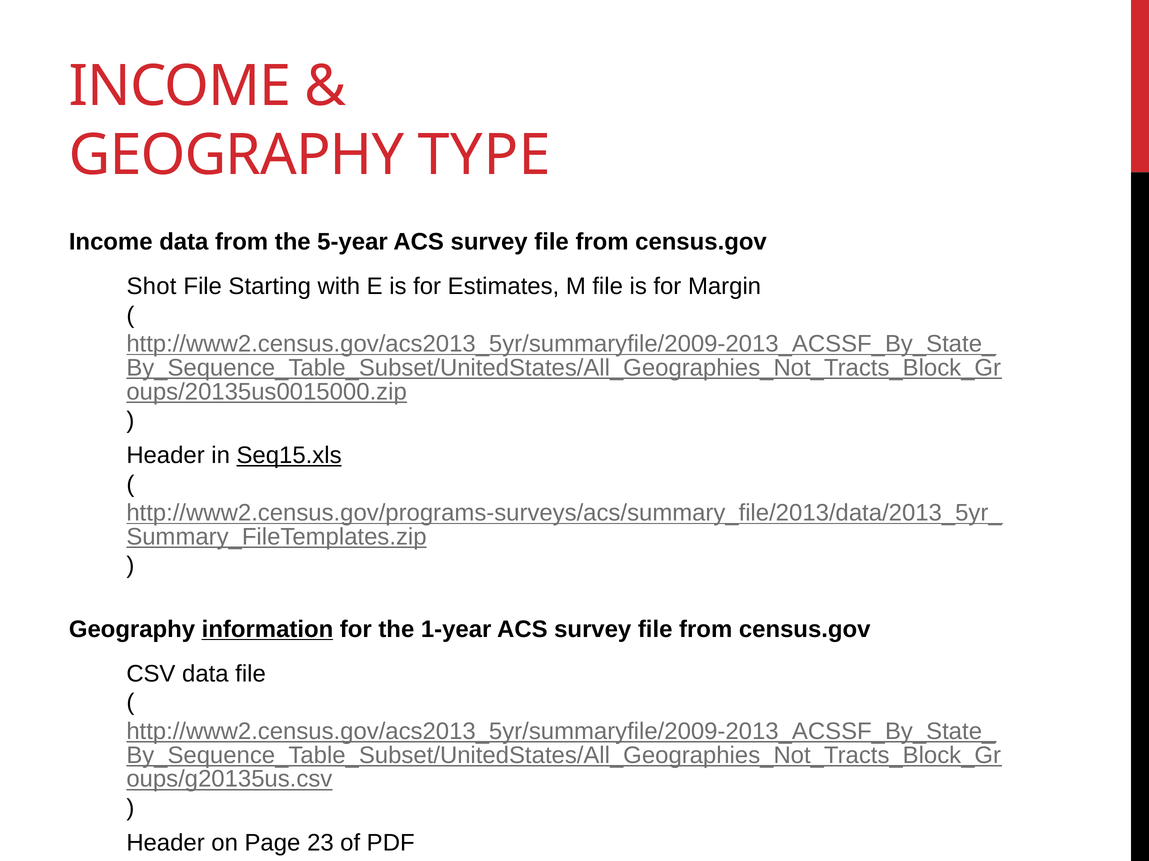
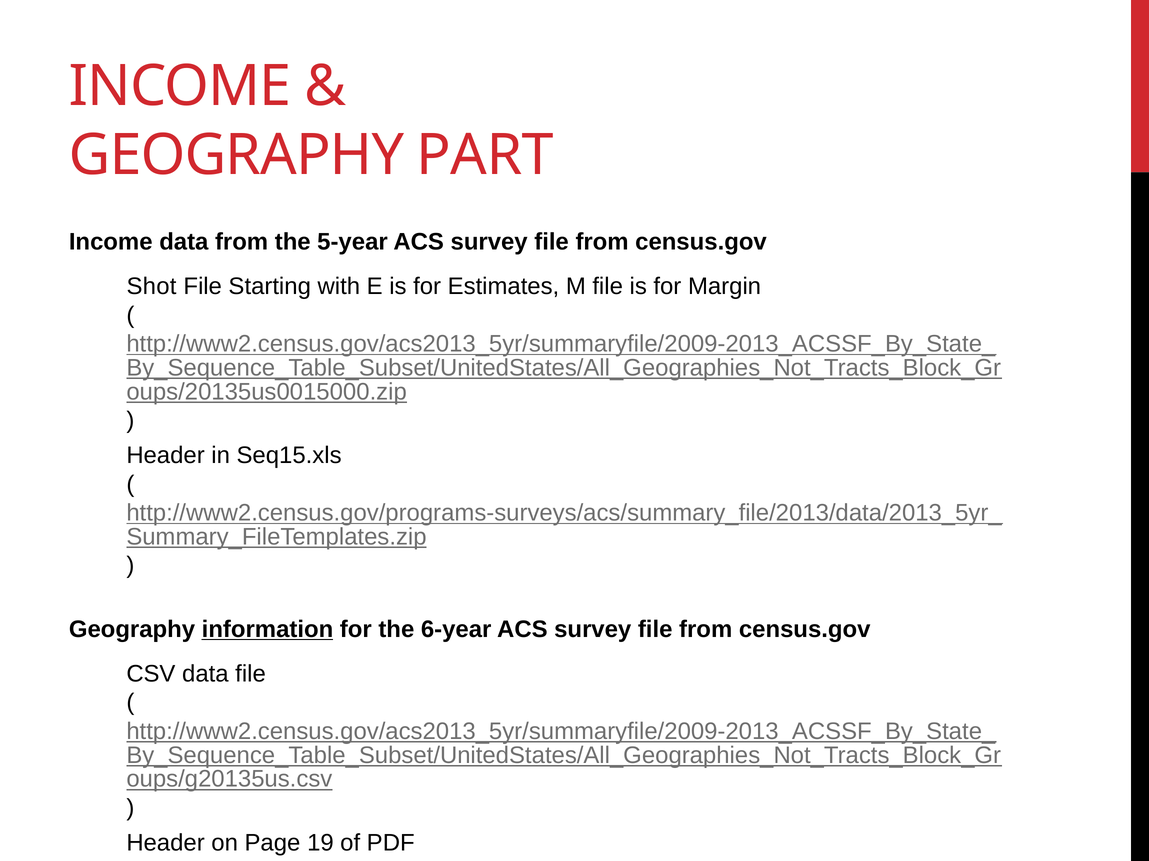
TYPE: TYPE -> PART
Seq15.xls underline: present -> none
1-year: 1-year -> 6-year
23: 23 -> 19
